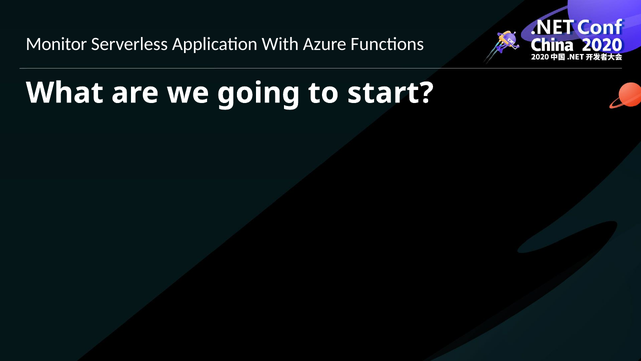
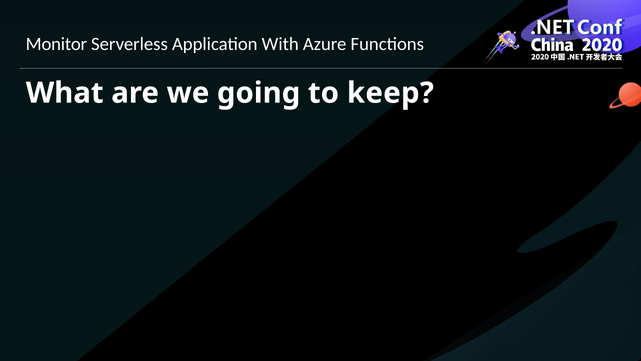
start: start -> keep
